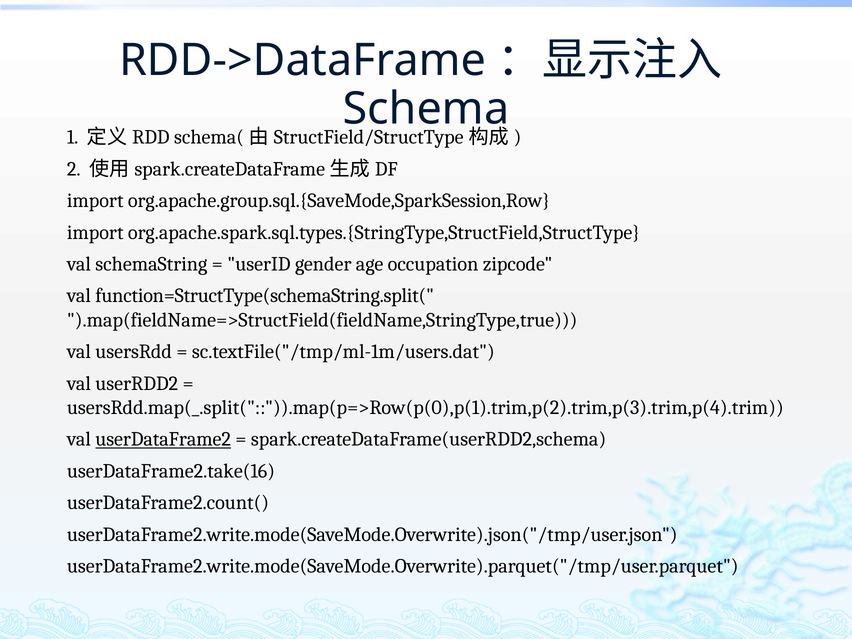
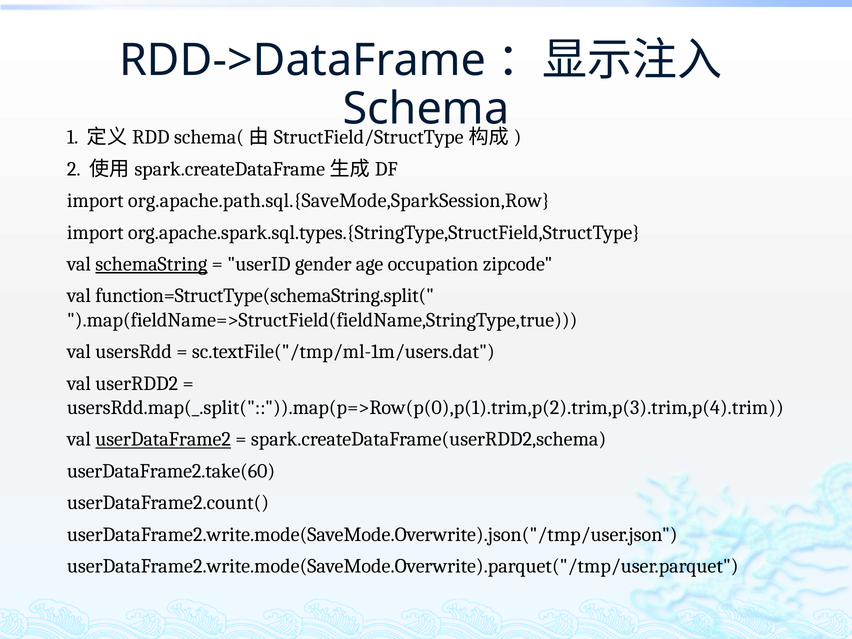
org.apache.group.sql.{SaveMode,SparkSession,Row: org.apache.group.sql.{SaveMode,SparkSession,Row -> org.apache.path.sql.{SaveMode,SparkSession,Row
schemaString underline: none -> present
userDataFrame2.take(16: userDataFrame2.take(16 -> userDataFrame2.take(60
